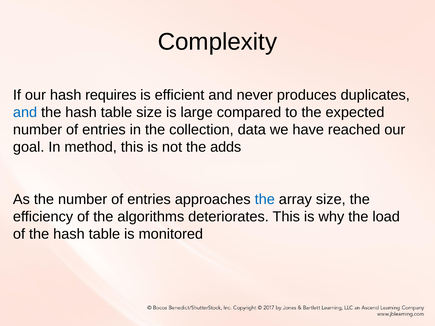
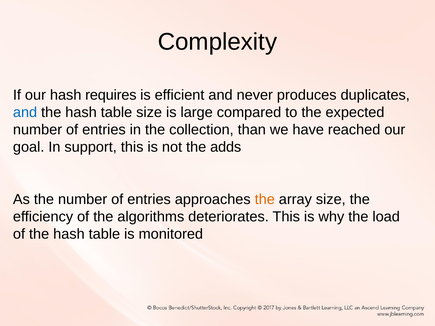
data: data -> than
method: method -> support
the at (265, 199) colour: blue -> orange
